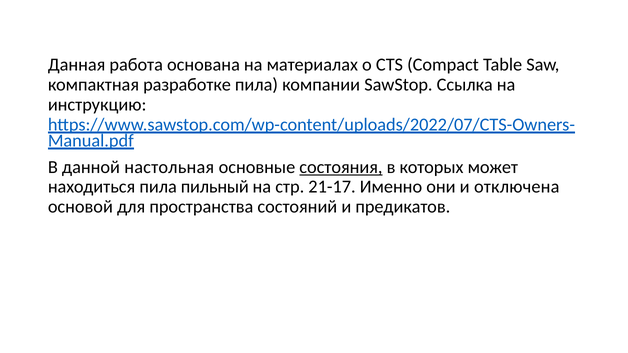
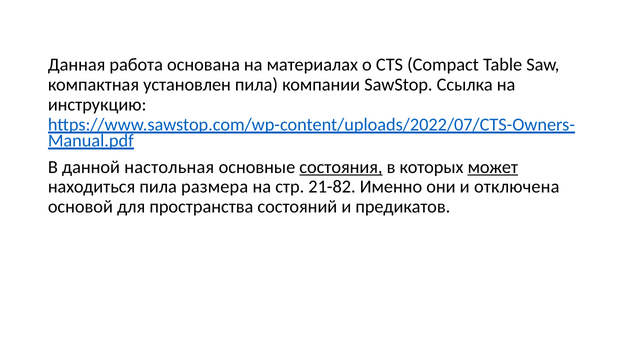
разработке: разработке -> установлен
может underline: none -> present
пильный: пильный -> размера
21-17: 21-17 -> 21-82
